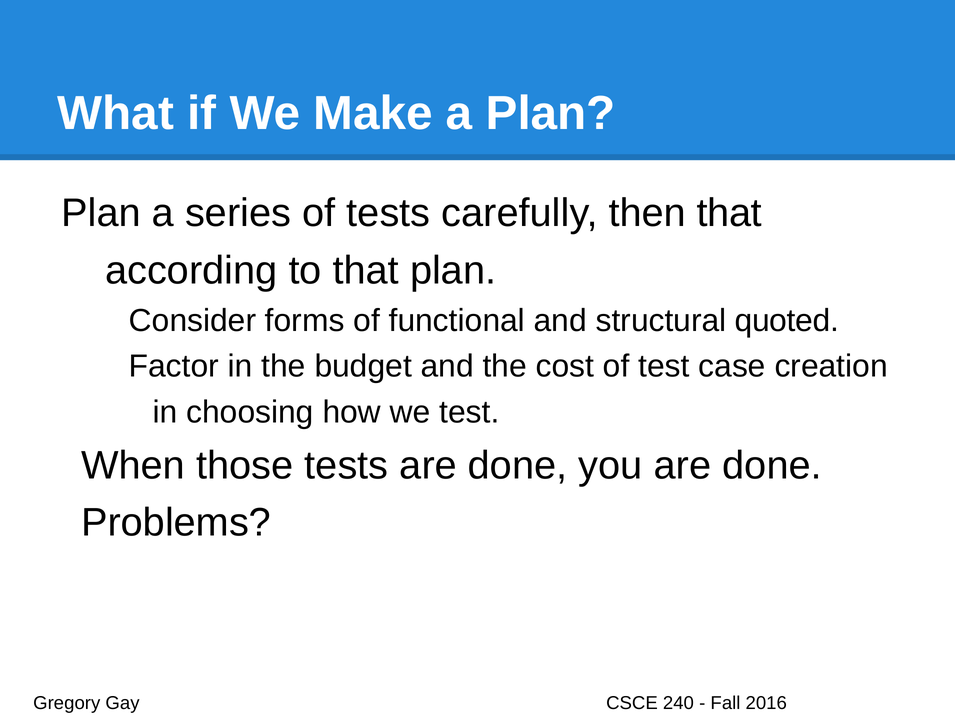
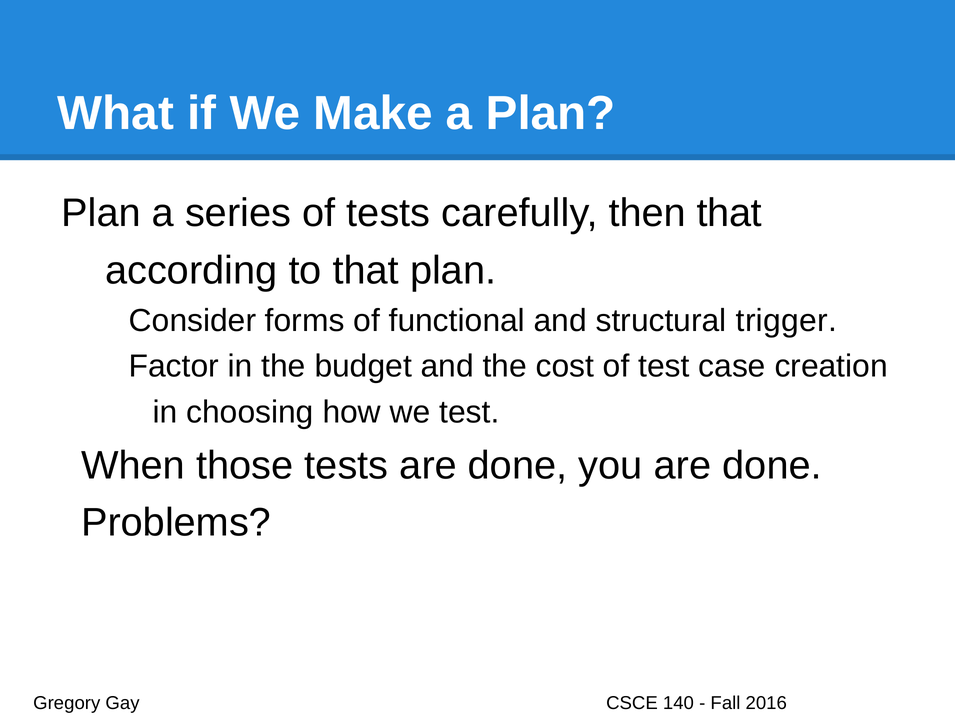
quoted: quoted -> trigger
240: 240 -> 140
